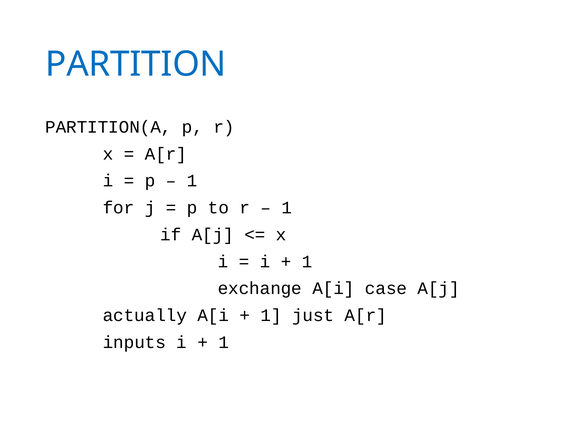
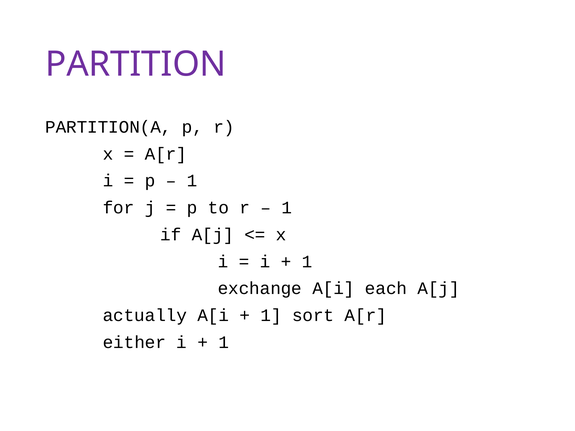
PARTITION colour: blue -> purple
case: case -> each
just: just -> sort
inputs: inputs -> either
